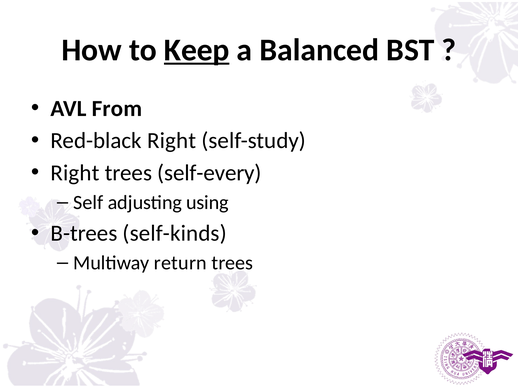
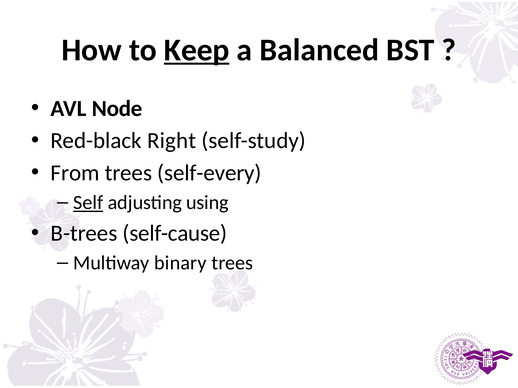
From: From -> Node
Right at (75, 173): Right -> From
Self underline: none -> present
self-kinds: self-kinds -> self-cause
return: return -> binary
